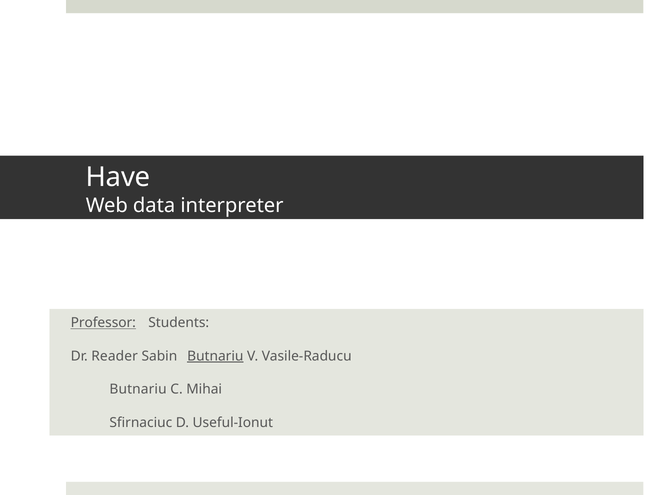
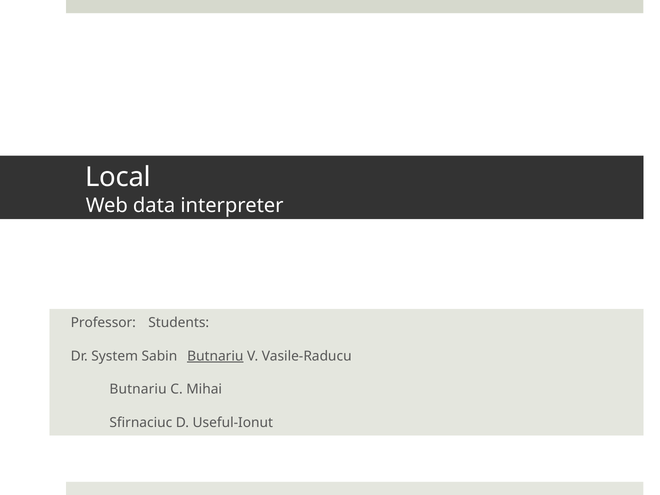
Have: Have -> Local
Professor underline: present -> none
Reader: Reader -> System
